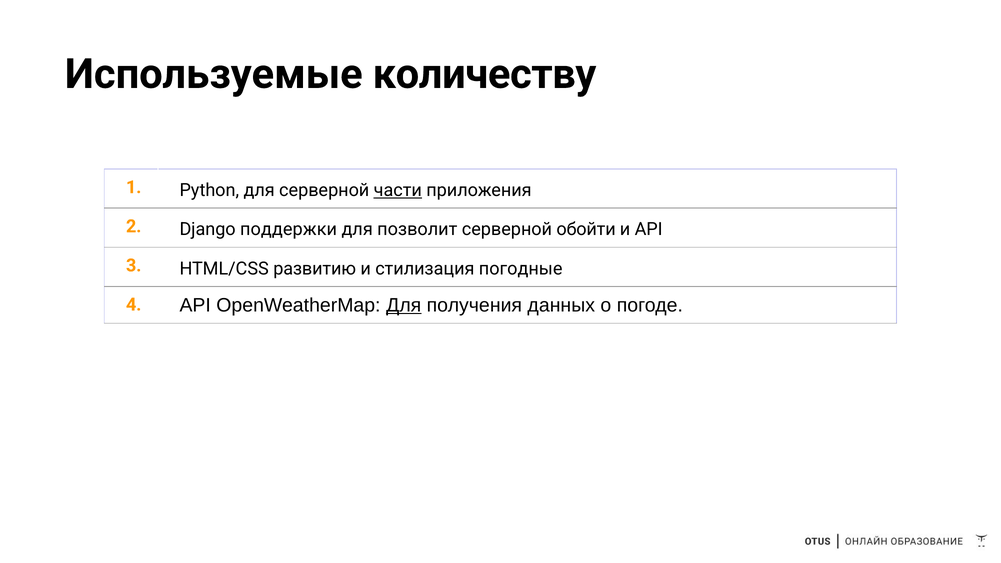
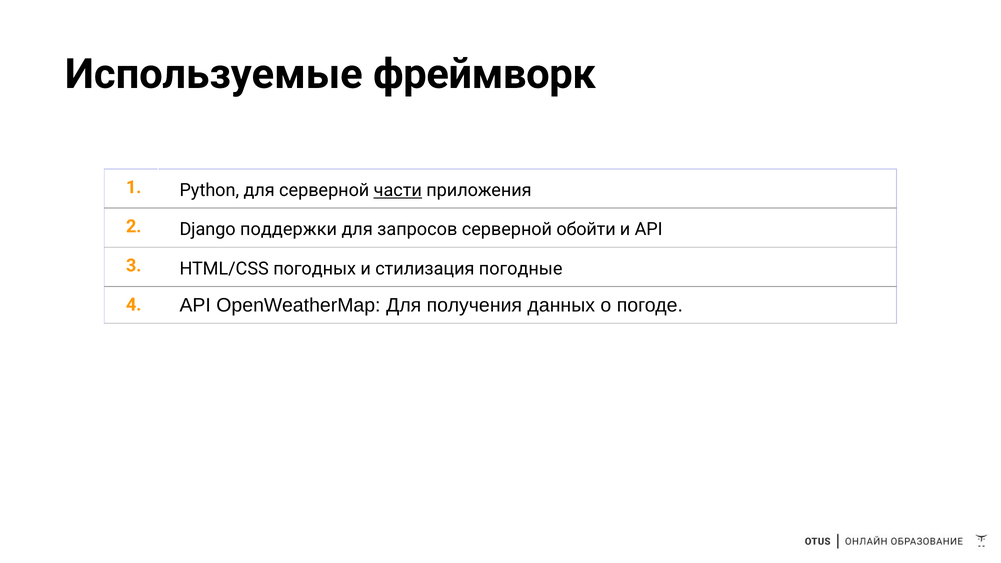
количеству: количеству -> фреймворк
позволит: позволит -> запросов
развитию: развитию -> погодных
Для at (404, 305) underline: present -> none
